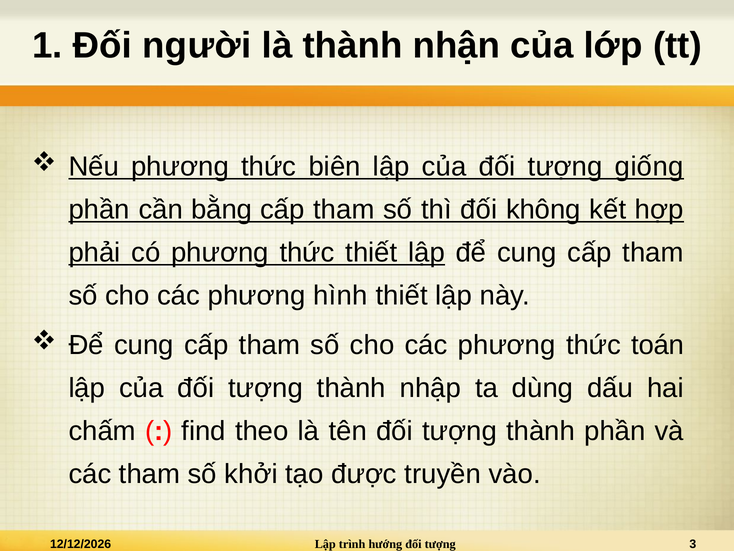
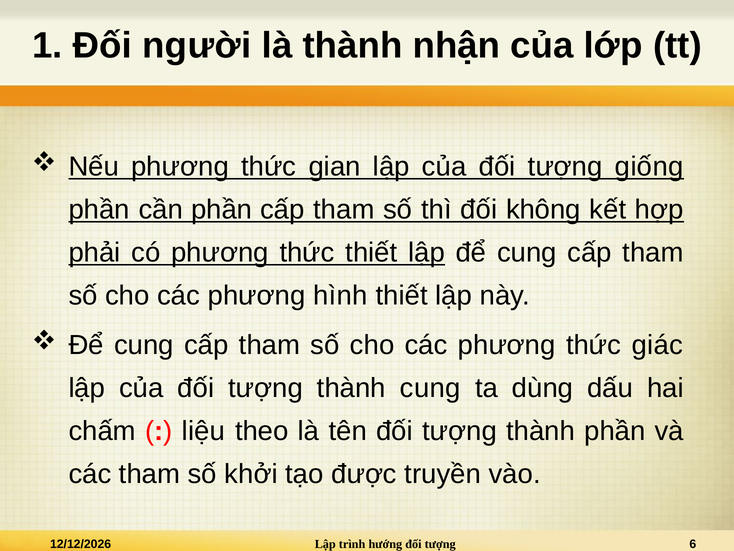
biên: biên -> gian
cần bằng: bằng -> phần
toán: toán -> giác
thành nhập: nhập -> cung
find: find -> liệu
3: 3 -> 6
